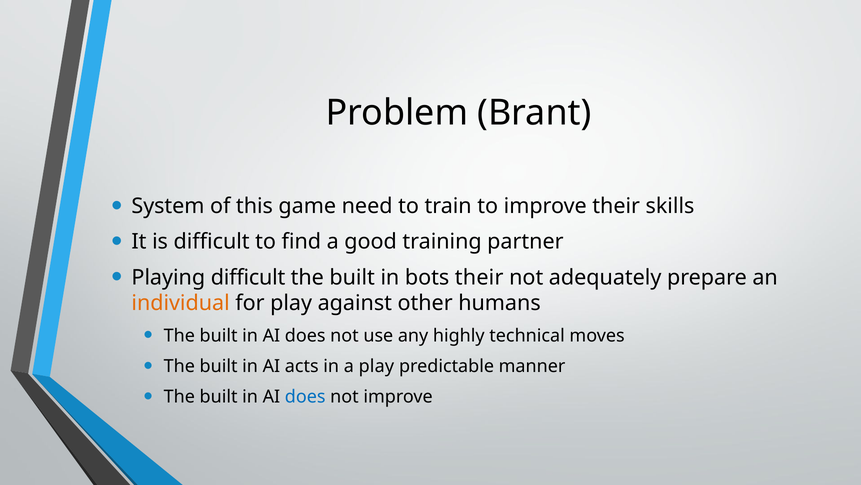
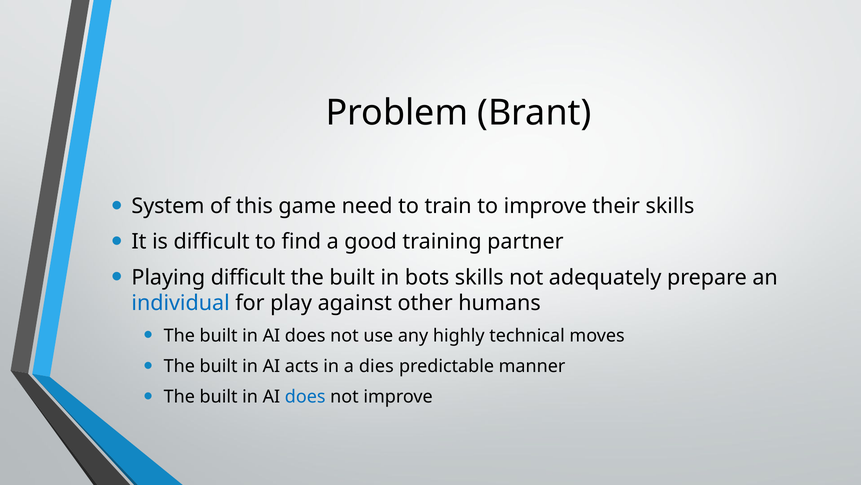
bots their: their -> skills
individual colour: orange -> blue
a play: play -> dies
